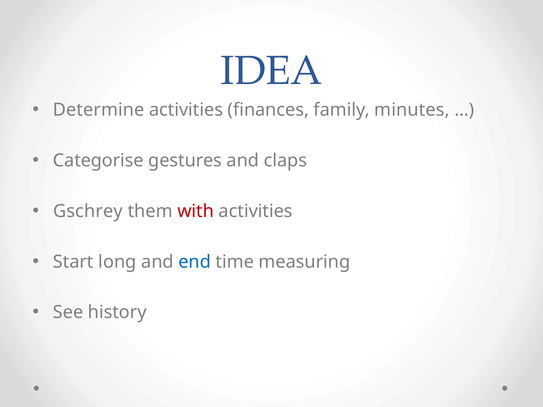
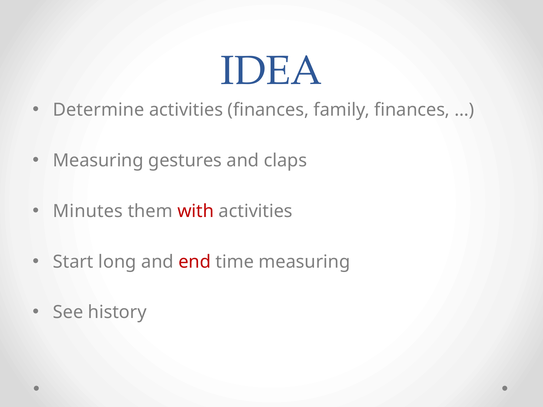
family minutes: minutes -> finances
Categorise at (98, 161): Categorise -> Measuring
Gschrey: Gschrey -> Minutes
end colour: blue -> red
